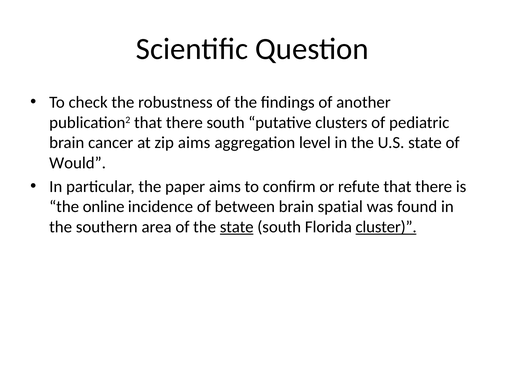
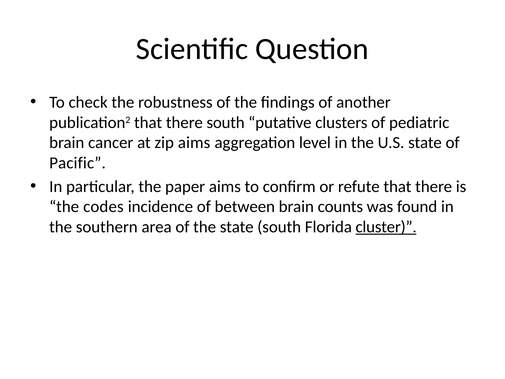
Would: Would -> Pacific
online: online -> codes
spatial: spatial -> counts
state at (237, 227) underline: present -> none
